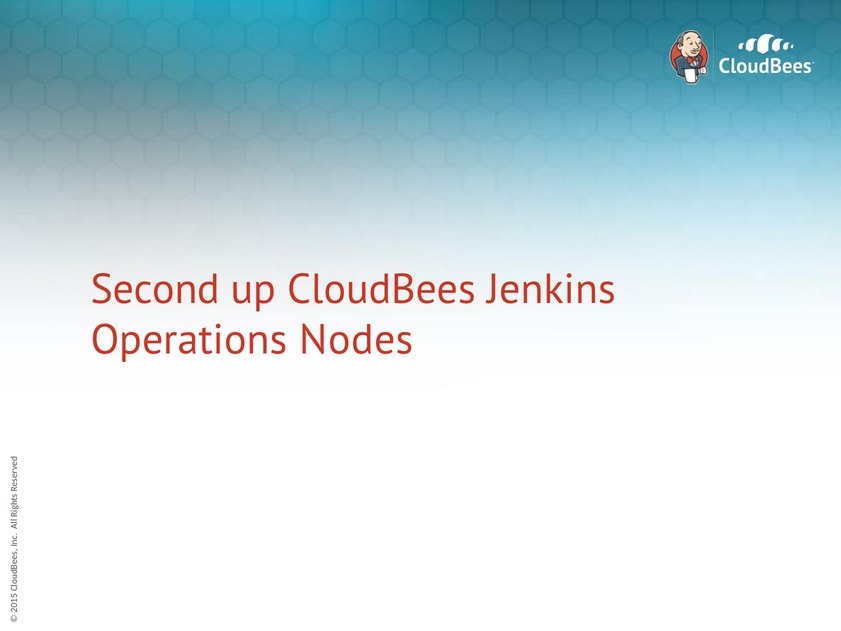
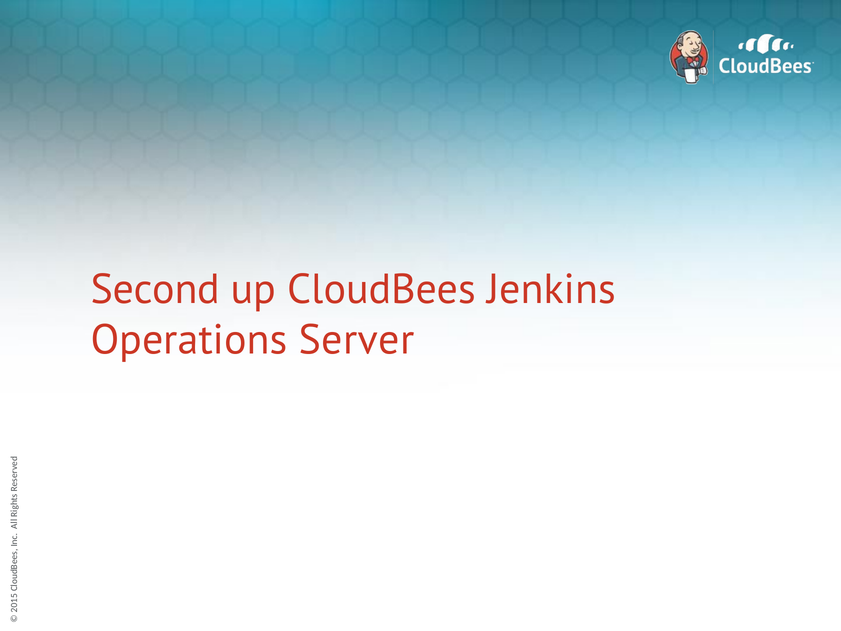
Nodes: Nodes -> Server
